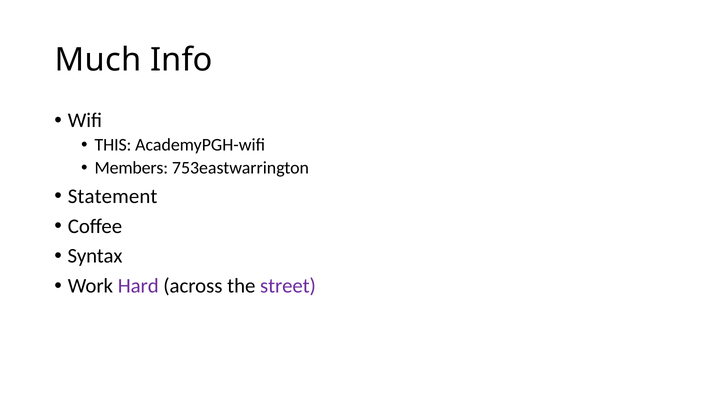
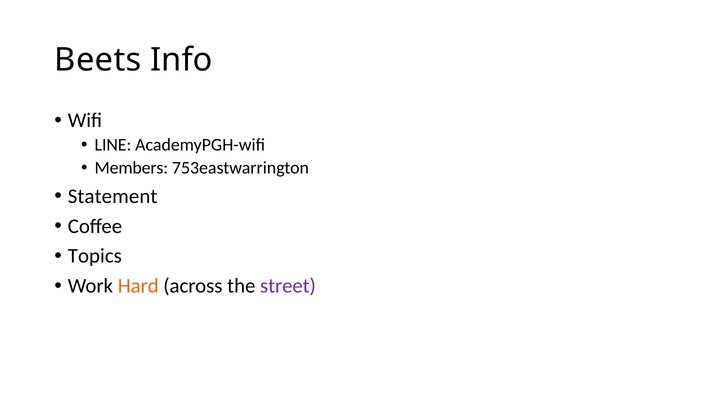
Much: Much -> Beets
THIS: THIS -> LINE
Syntax: Syntax -> Topics
Hard colour: purple -> orange
